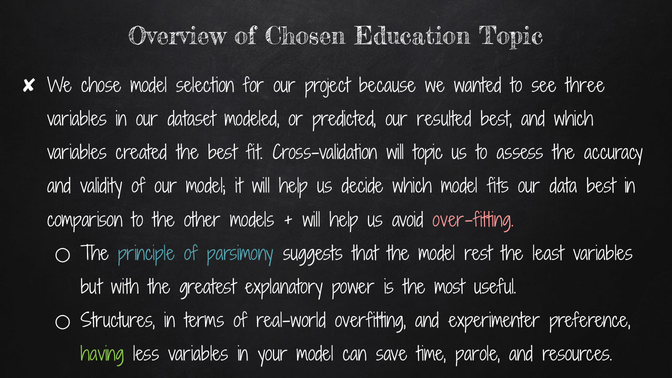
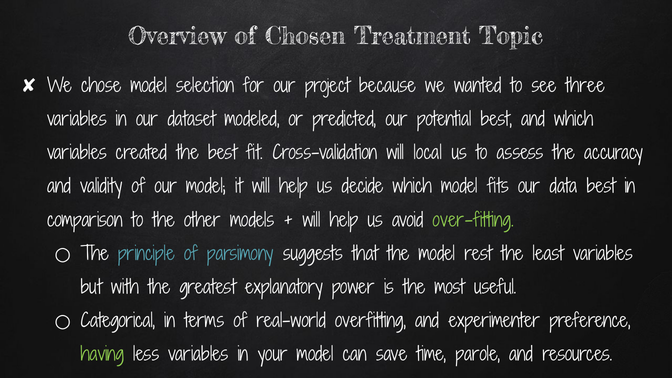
Education: Education -> Treatment
resulted: resulted -> potential
will topic: topic -> local
over-fitting colour: pink -> light green
Structures: Structures -> Categorical
